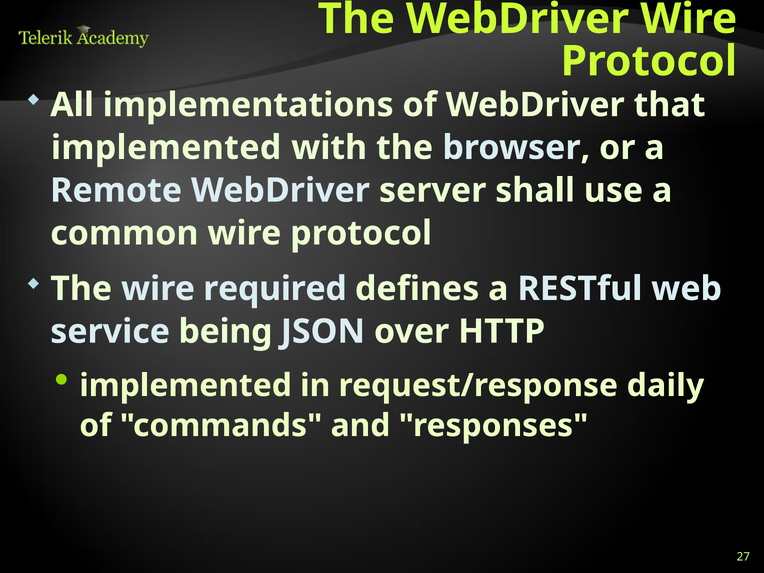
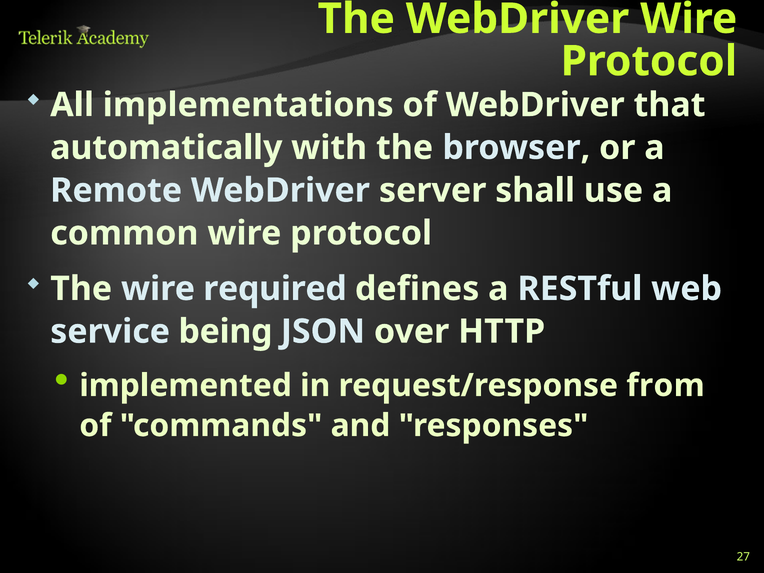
implemented at (166, 148): implemented -> automatically
daily: daily -> from
